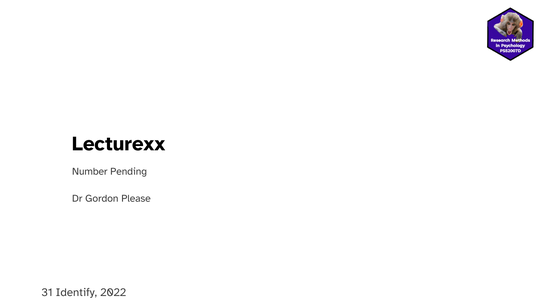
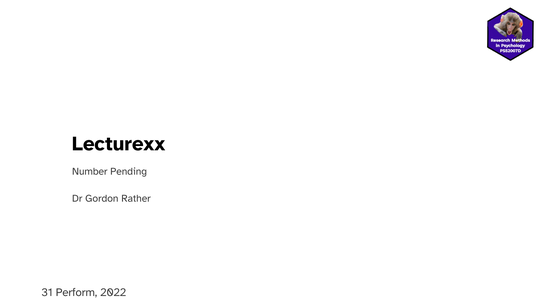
Please: Please -> Rather
Identify: Identify -> Perform
